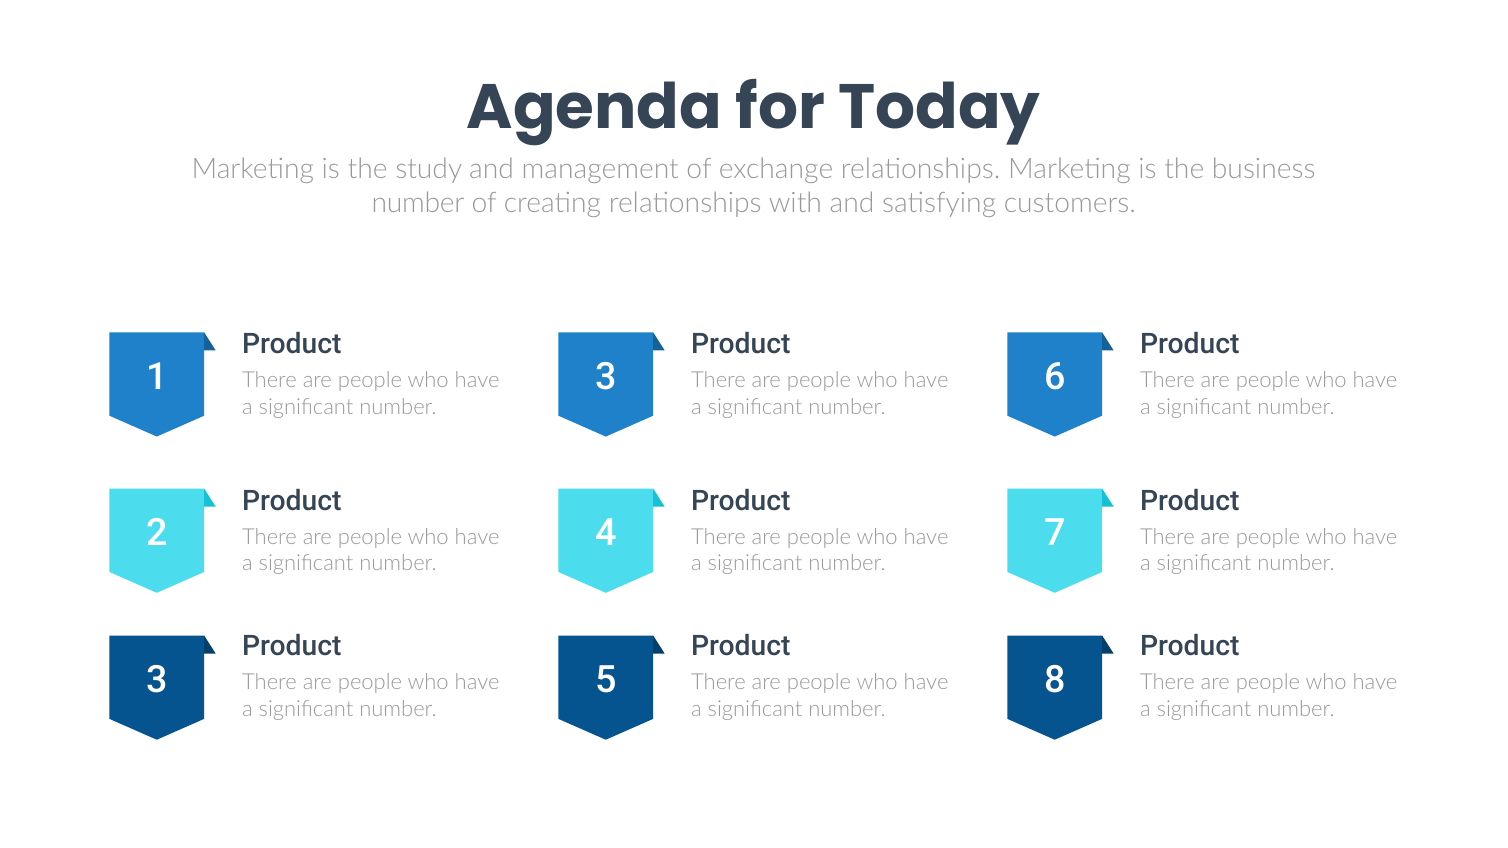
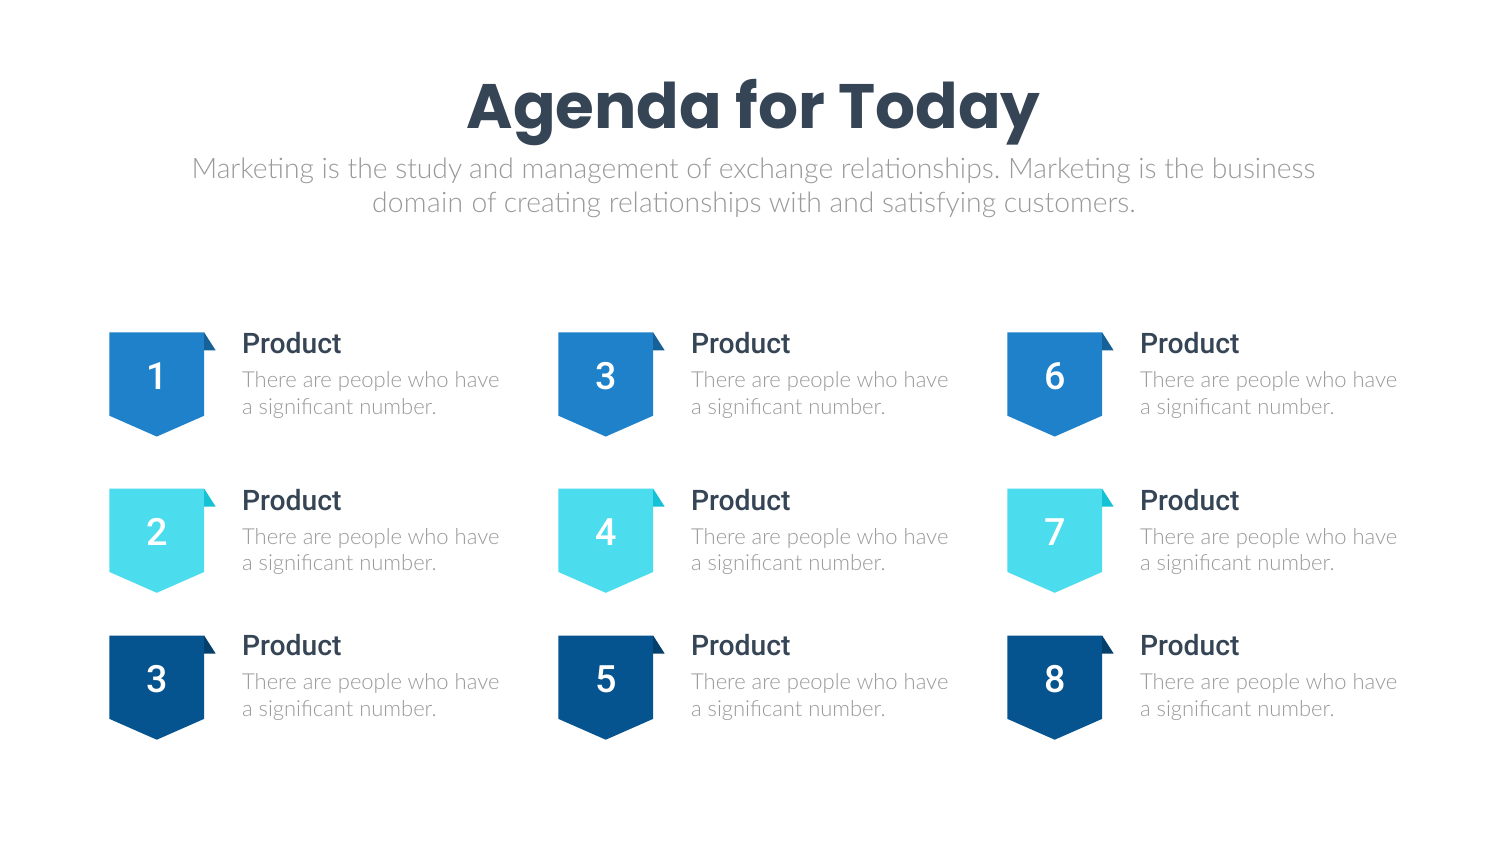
number at (418, 203): number -> domain
